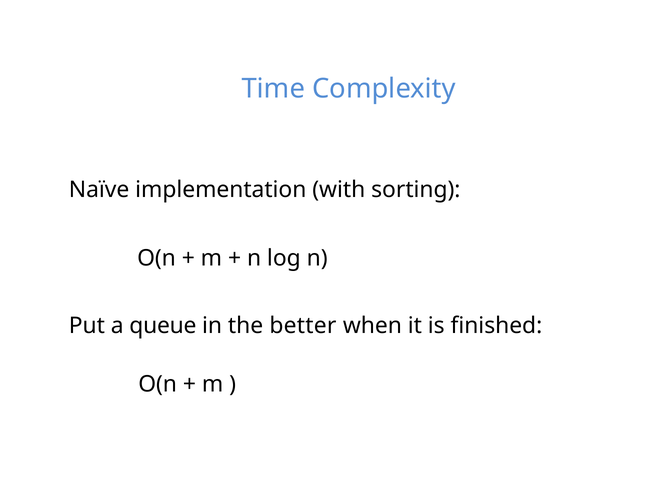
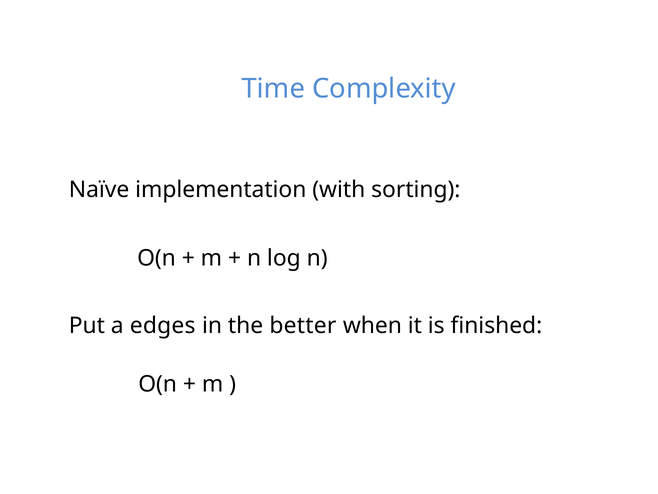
queue: queue -> edges
